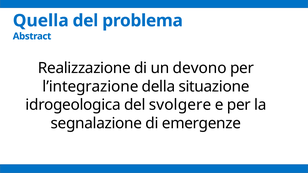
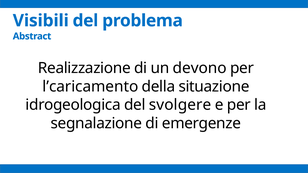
Quella: Quella -> Visibili
l’integrazione: l’integrazione -> l’caricamento
